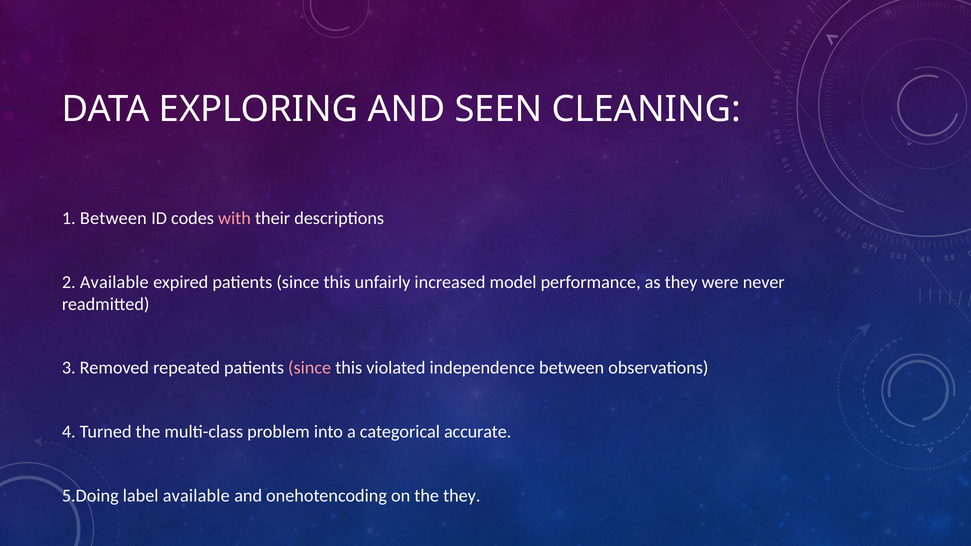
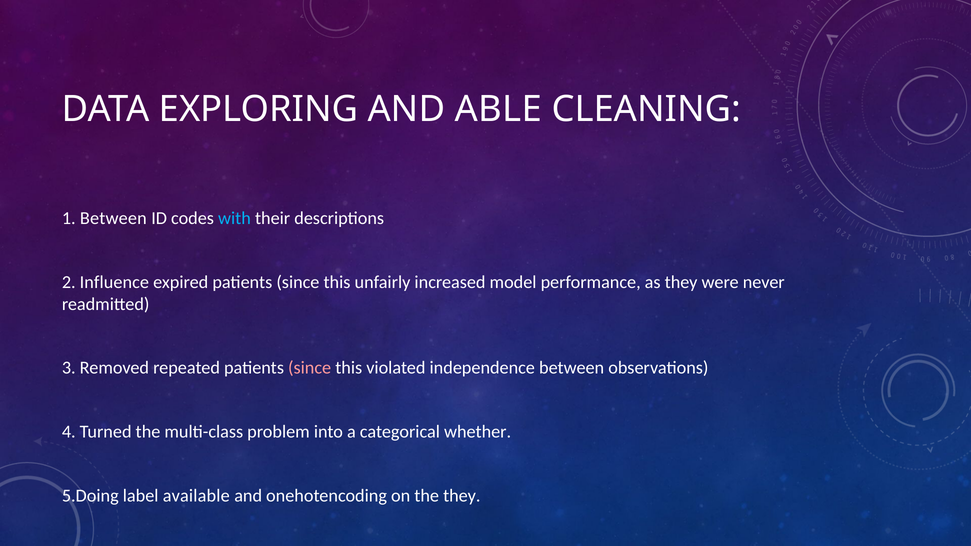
SEEN: SEEN -> ABLE
with colour: pink -> light blue
2 Available: Available -> Influence
accurate: accurate -> whether
